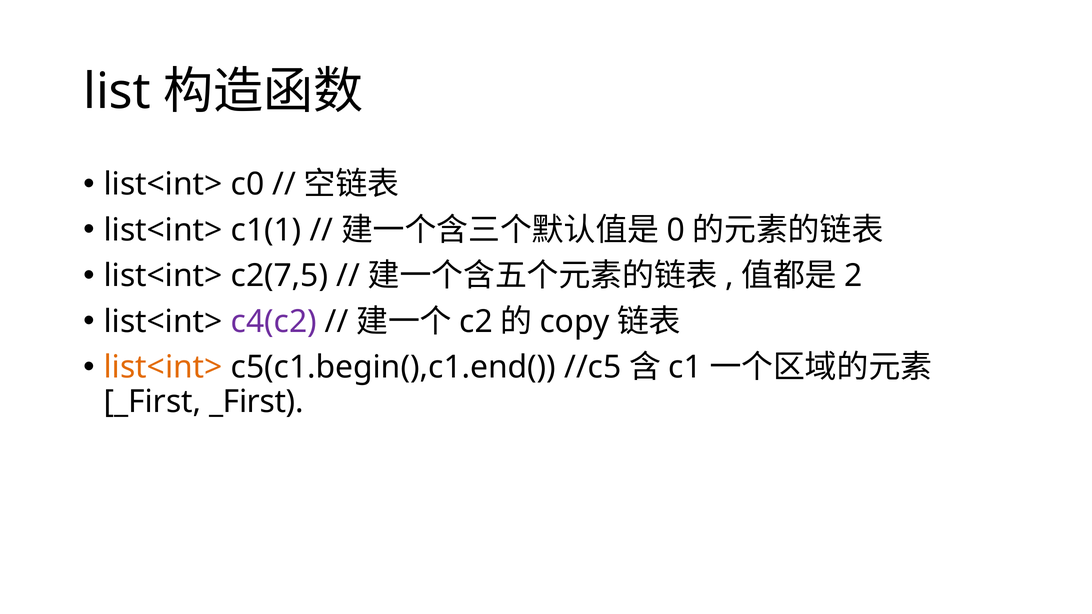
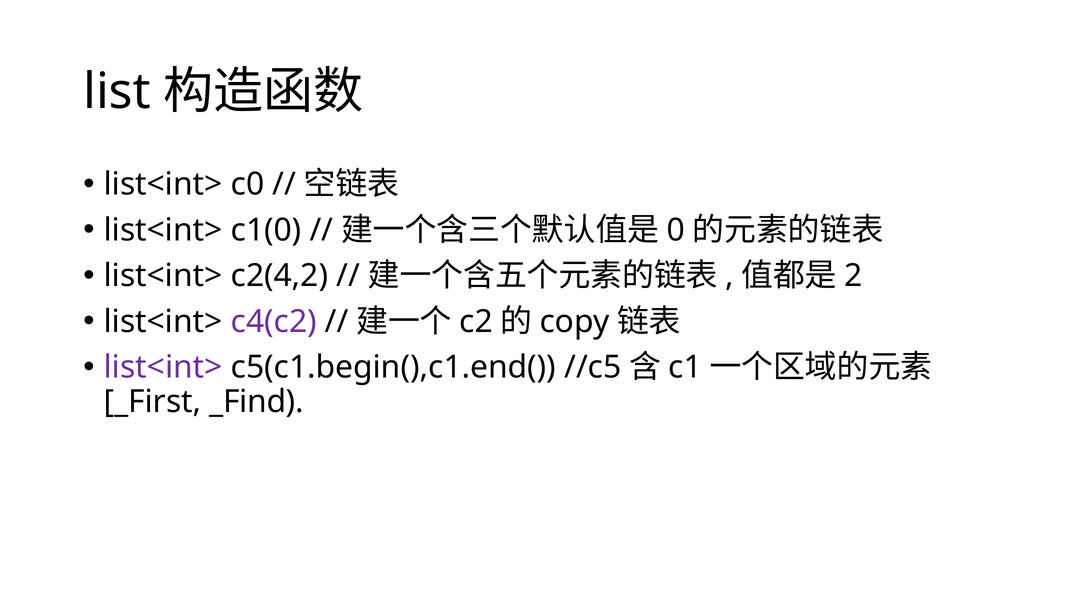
c1(1: c1(1 -> c1(0
c2(7,5: c2(7,5 -> c2(4,2
list<int> at (163, 367) colour: orange -> purple
_First at (256, 402): _First -> _Find
